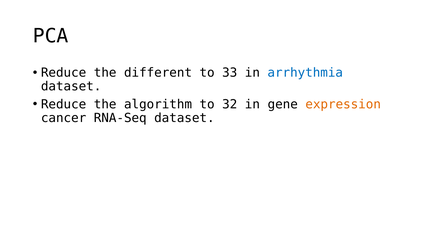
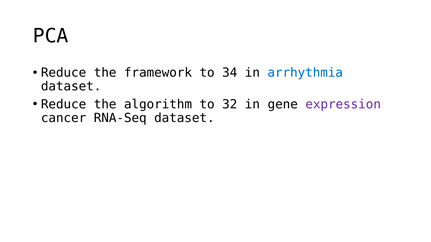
different: different -> framework
33: 33 -> 34
expression colour: orange -> purple
